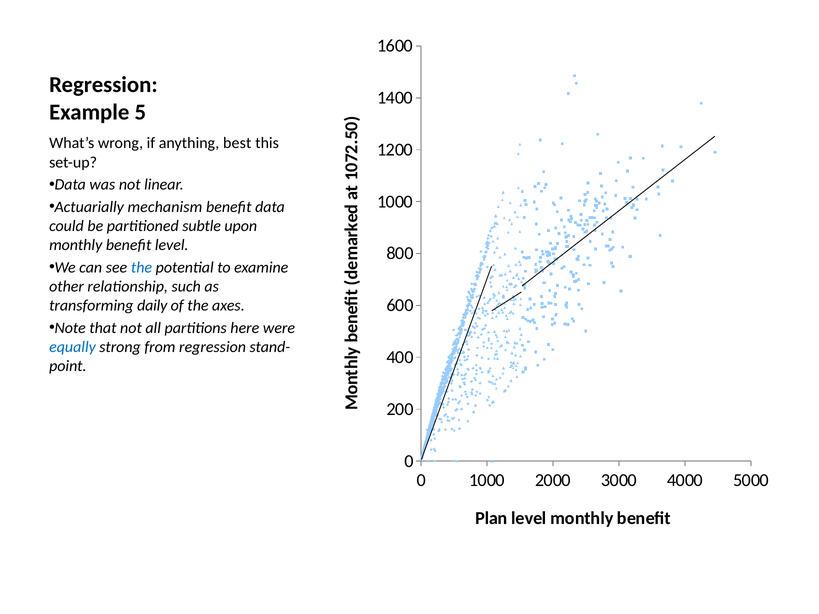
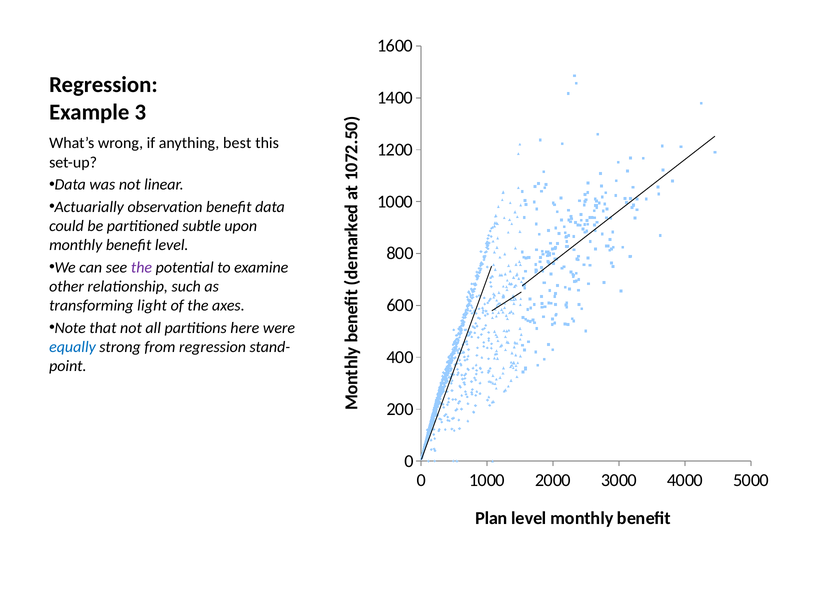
Example 5: 5 -> 3
mechanism: mechanism -> observation
the at (142, 268) colour: blue -> purple
daily: daily -> light
